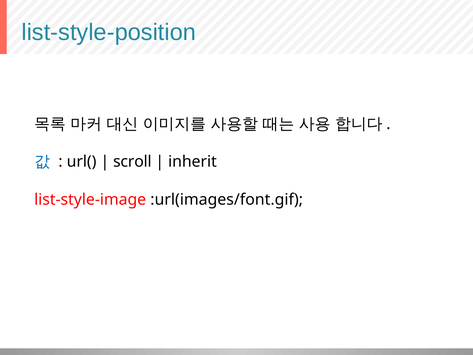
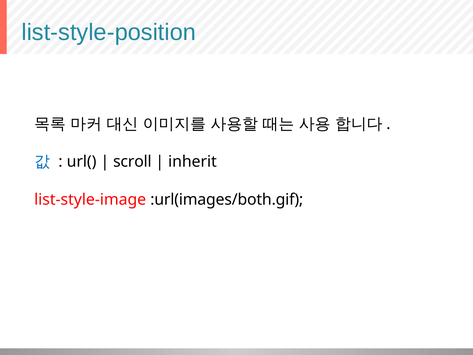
:url(images/font.gif: :url(images/font.gif -> :url(images/both.gif
